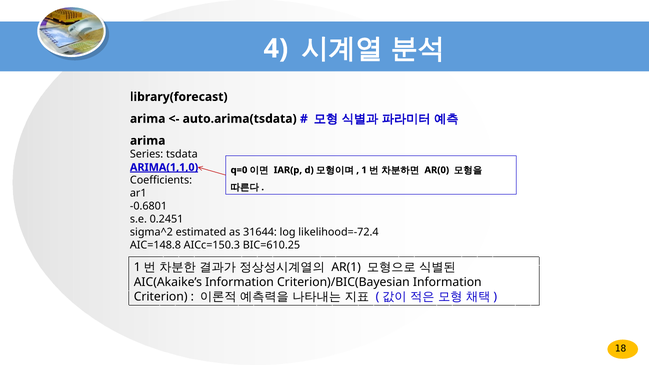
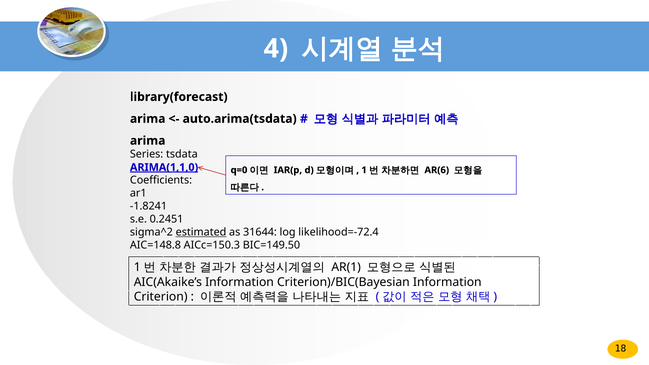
AR(0: AR(0 -> AR(6
-0.6801: -0.6801 -> -1.8241
estimated underline: none -> present
BIC=610.25: BIC=610.25 -> BIC=149.50
